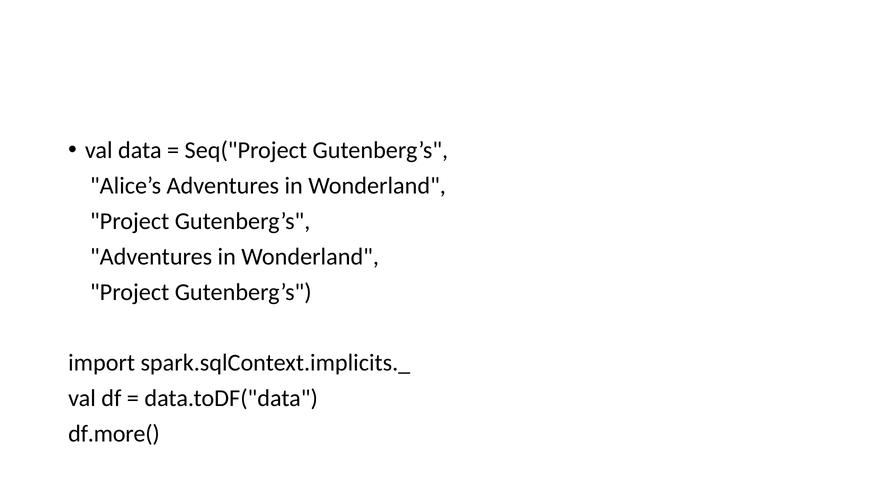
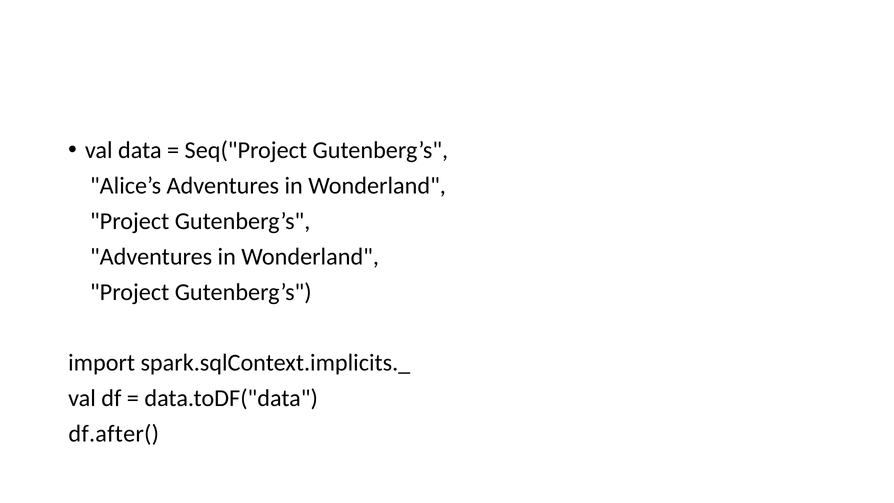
df.more(: df.more( -> df.after(
